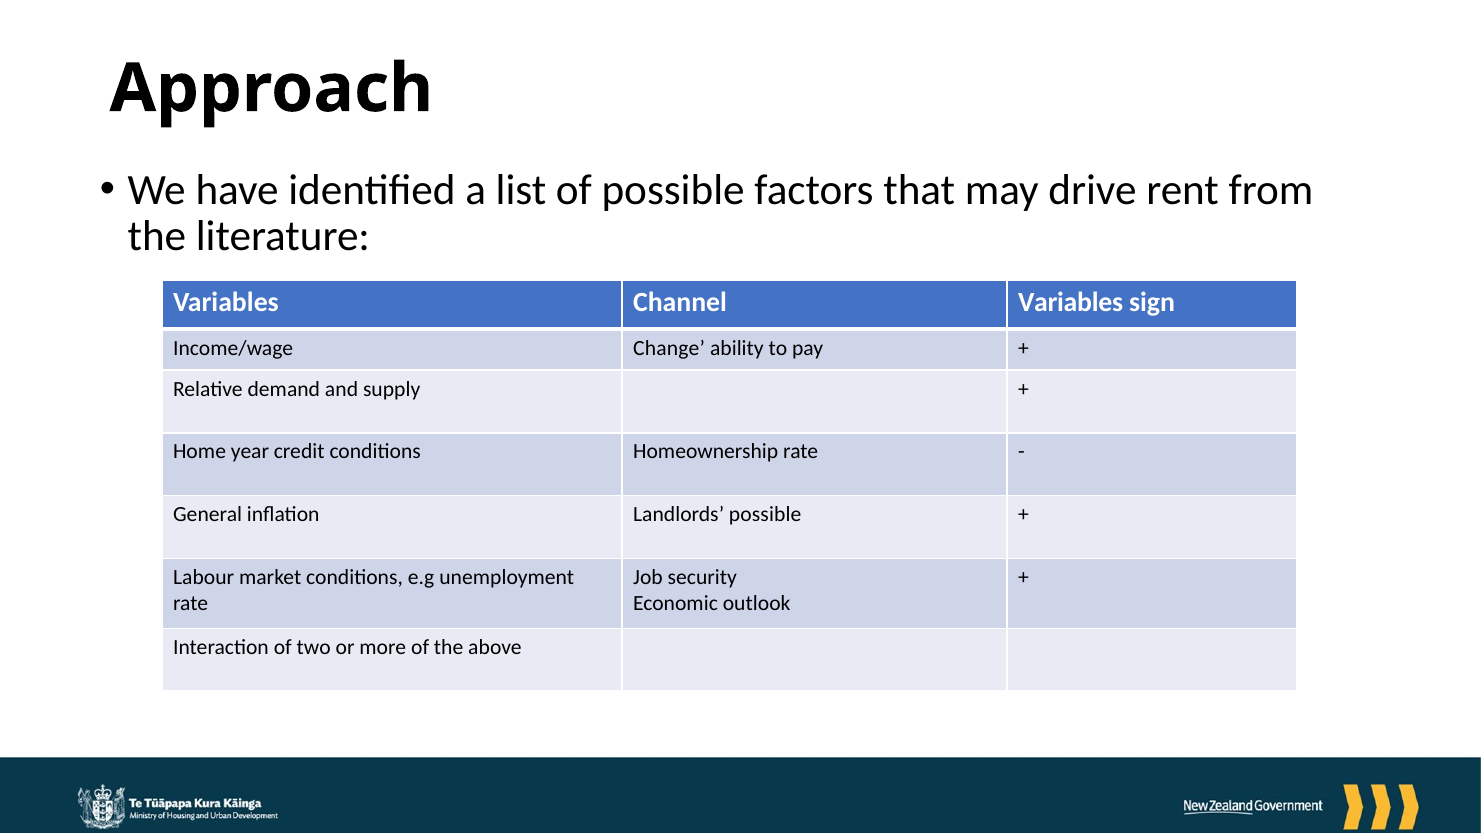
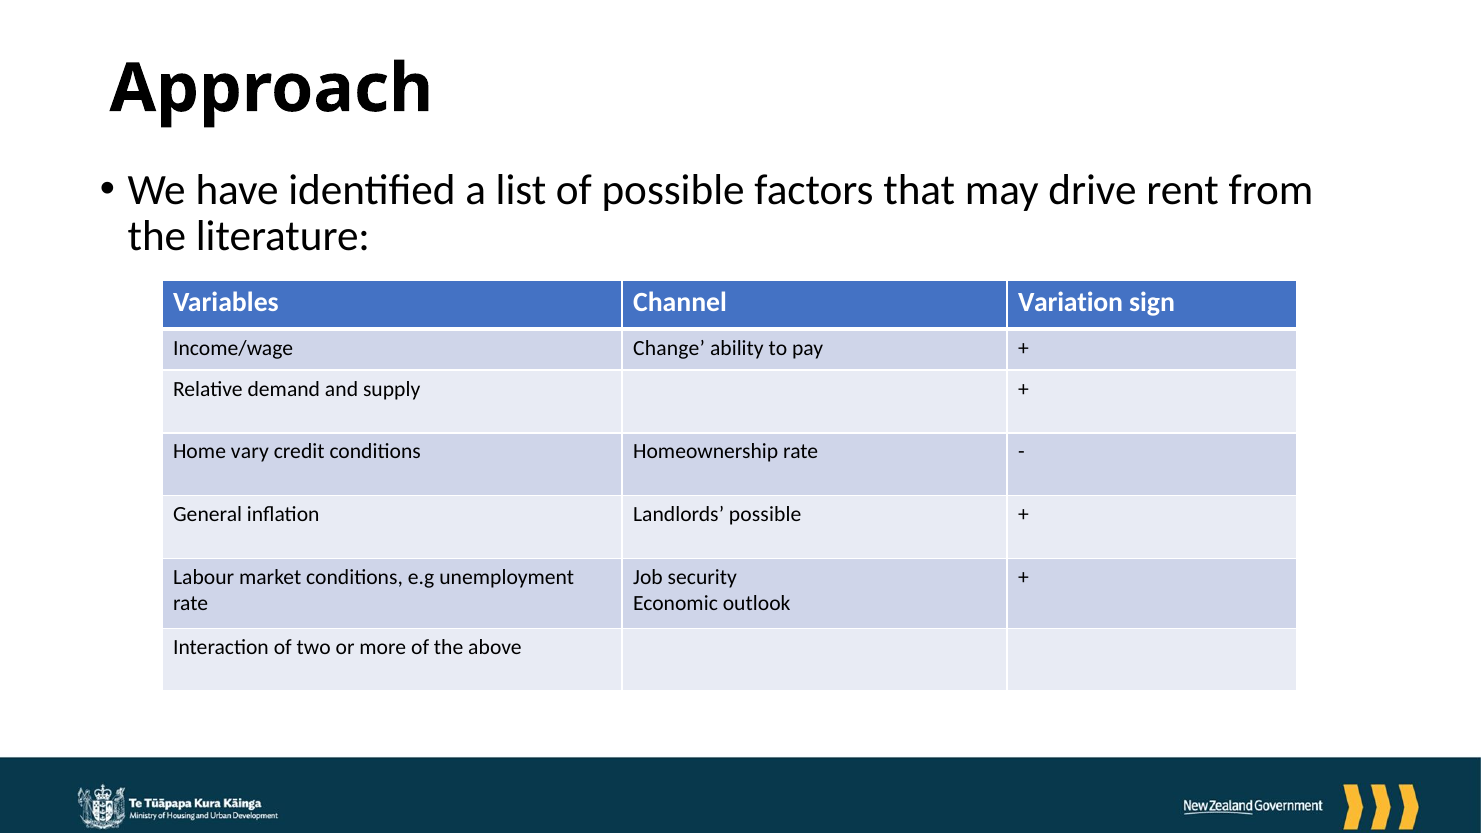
Channel Variables: Variables -> Variation
year: year -> vary
